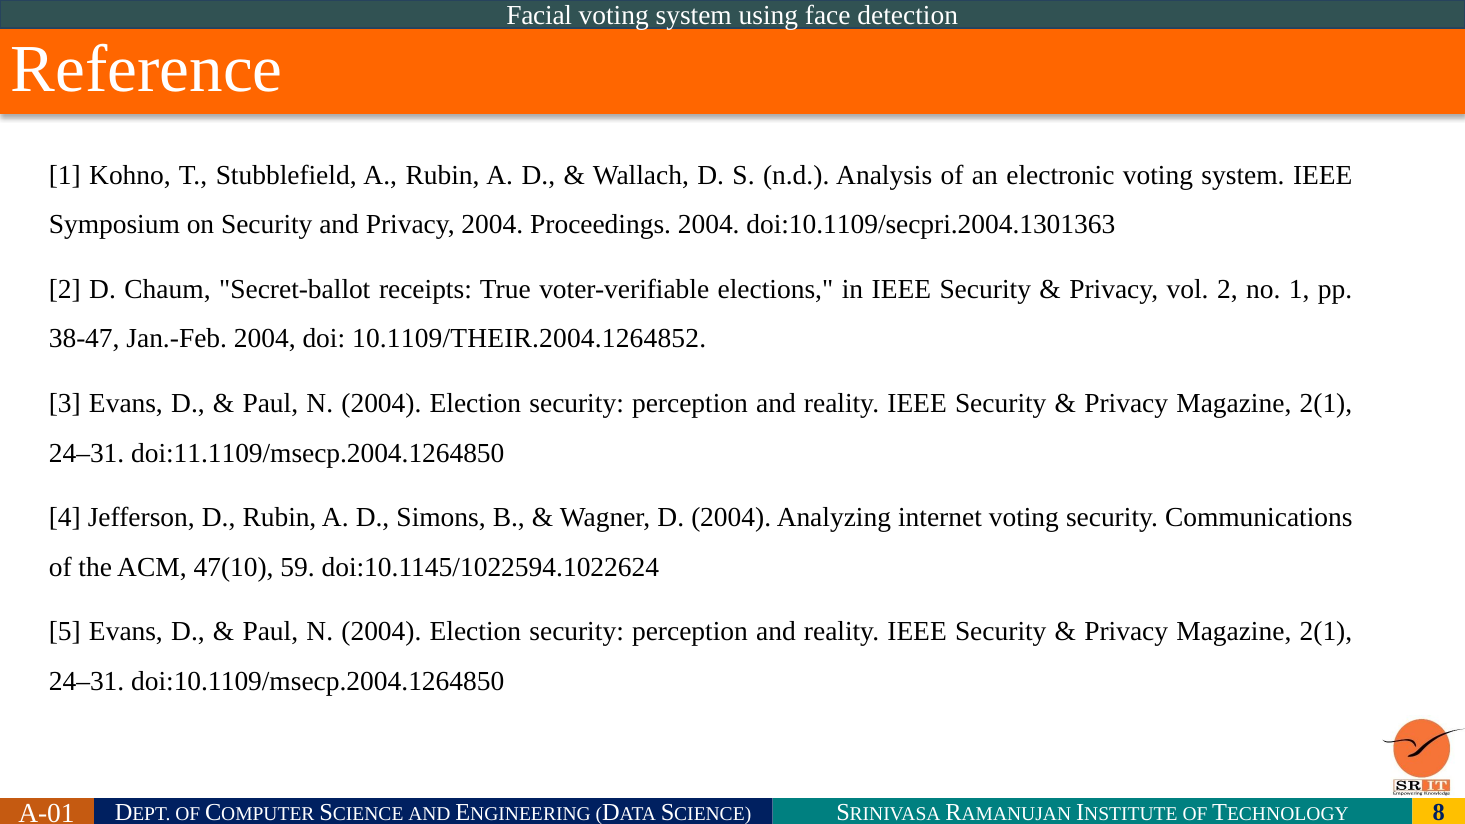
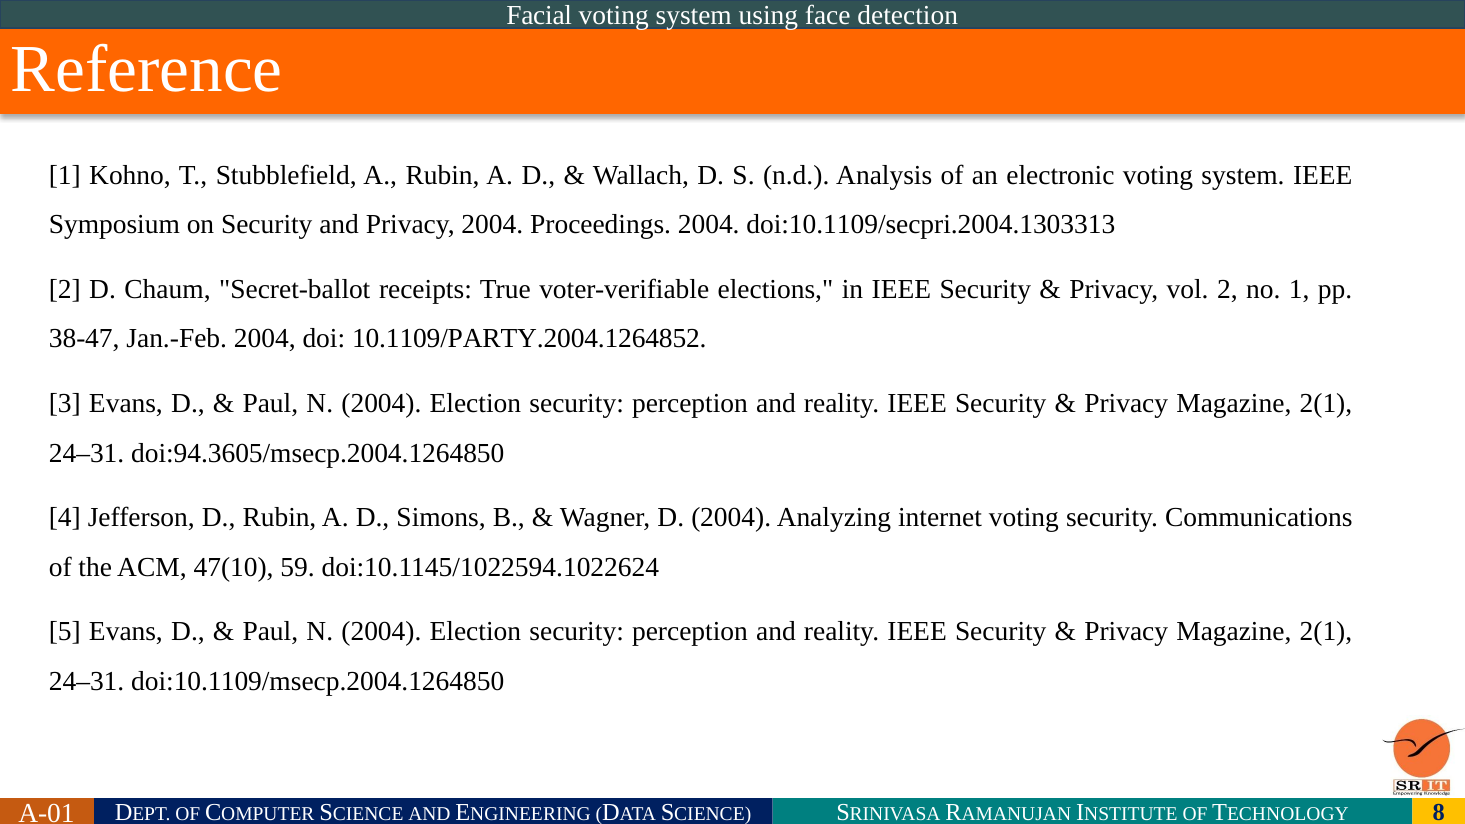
doi:10.1109/secpri.2004.1301363: doi:10.1109/secpri.2004.1301363 -> doi:10.1109/secpri.2004.1303313
10.1109/THEIR.2004.1264852: 10.1109/THEIR.2004.1264852 -> 10.1109/PARTY.2004.1264852
doi:11.1109/msecp.2004.1264850: doi:11.1109/msecp.2004.1264850 -> doi:94.3605/msecp.2004.1264850
